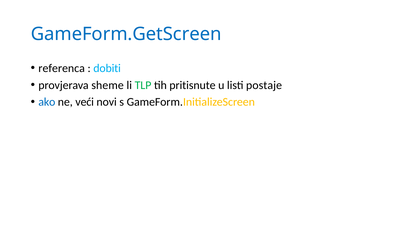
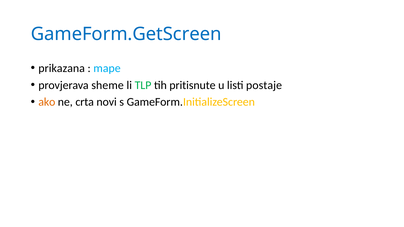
referenca: referenca -> prikazana
dobiti: dobiti -> mape
ako colour: blue -> orange
veći: veći -> crta
